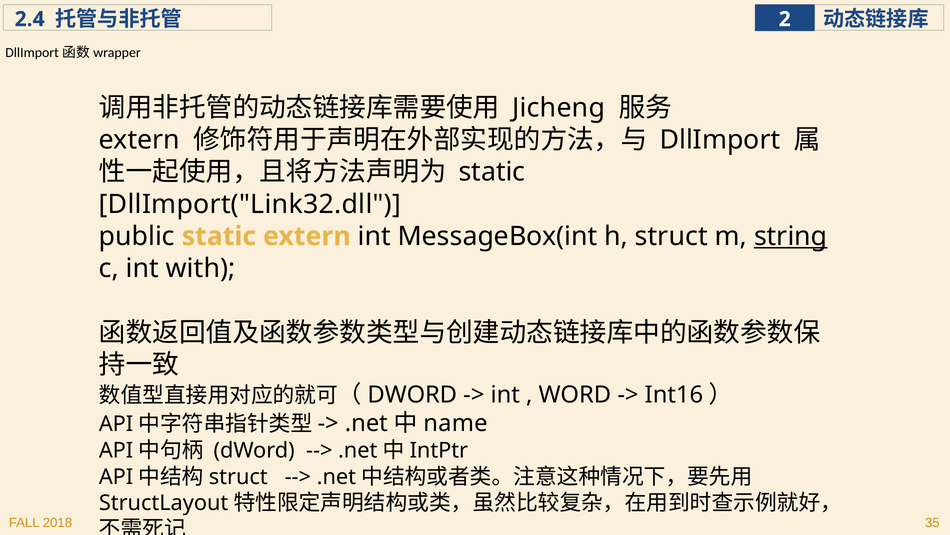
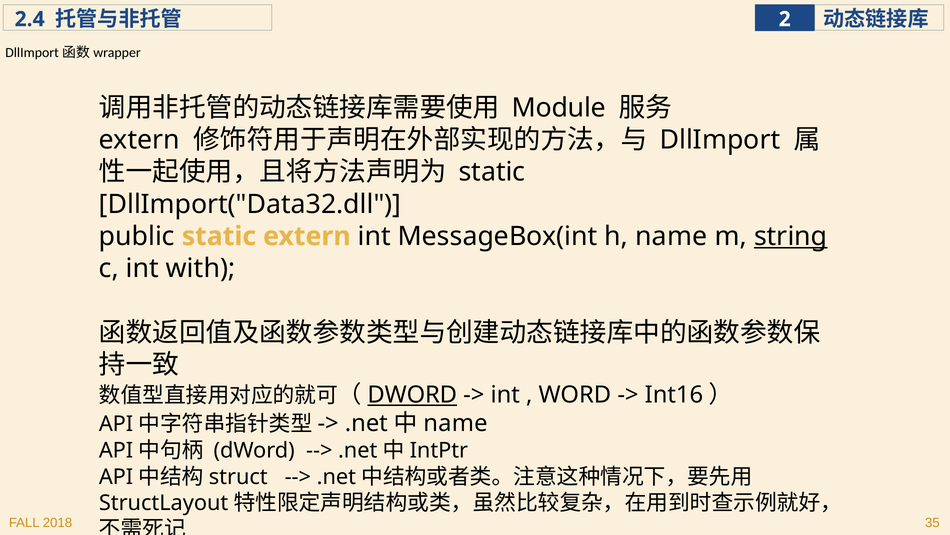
Jicheng: Jicheng -> Module
DllImport("Link32.dll: DllImport("Link32.dll -> DllImport("Data32.dll
h struct: struct -> name
DWORD at (412, 394) underline: none -> present
